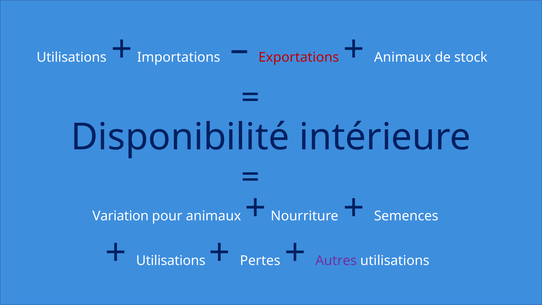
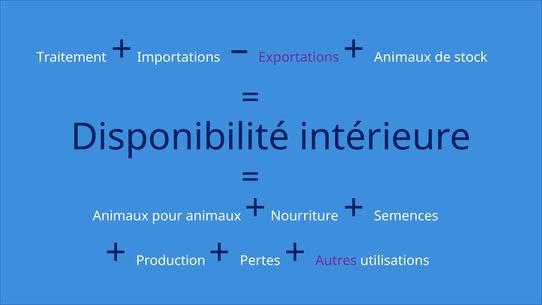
Utilisations at (72, 57): Utilisations -> Traitement
Exportations colour: red -> purple
Variation at (121, 216): Variation -> Animaux
Utilisations at (171, 261): Utilisations -> Production
